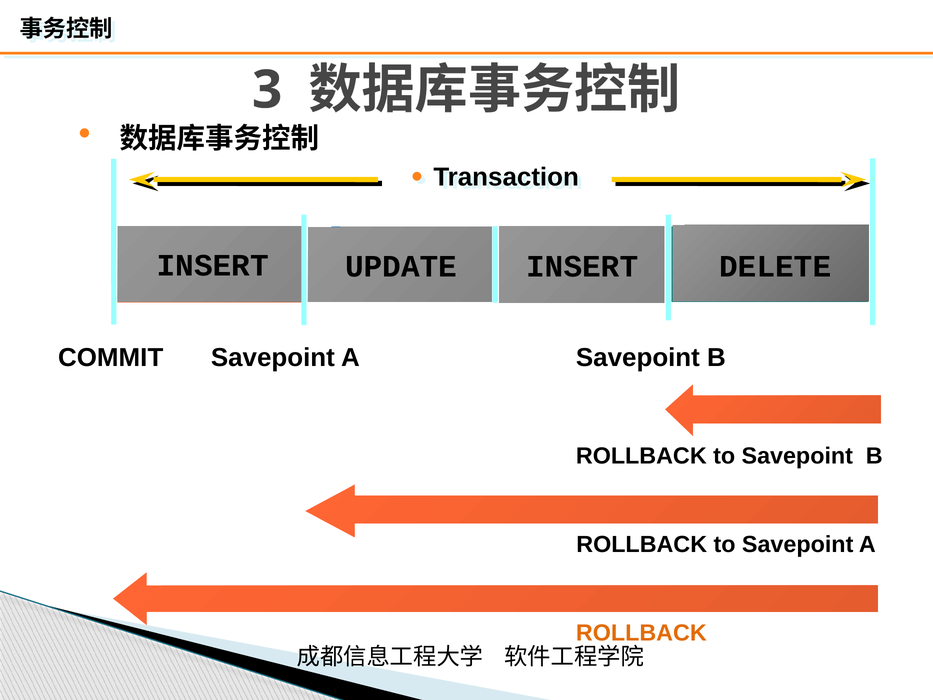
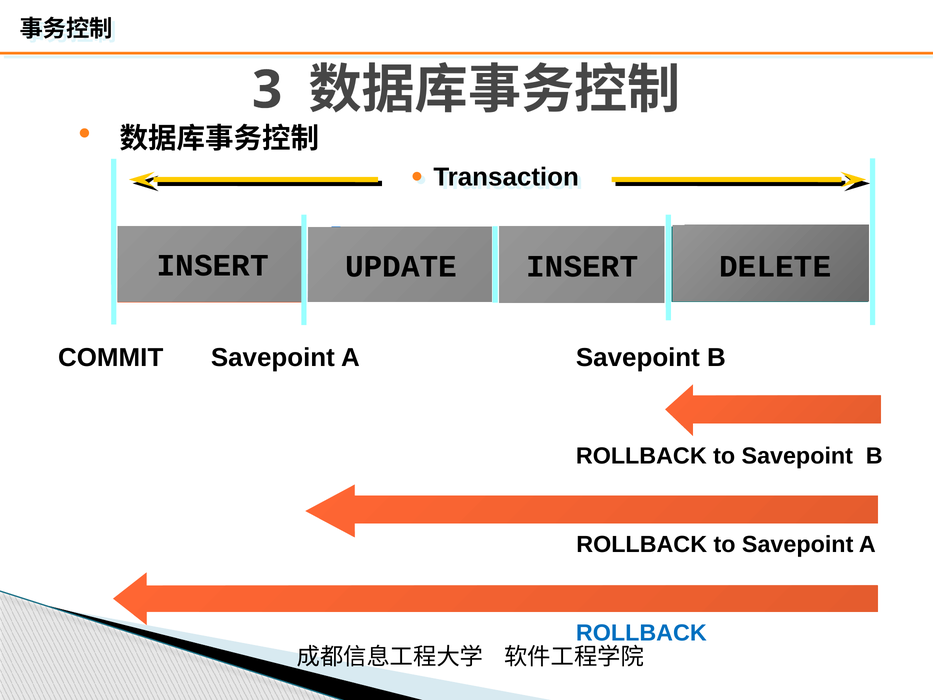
ROLLBACK at (641, 633) colour: orange -> blue
